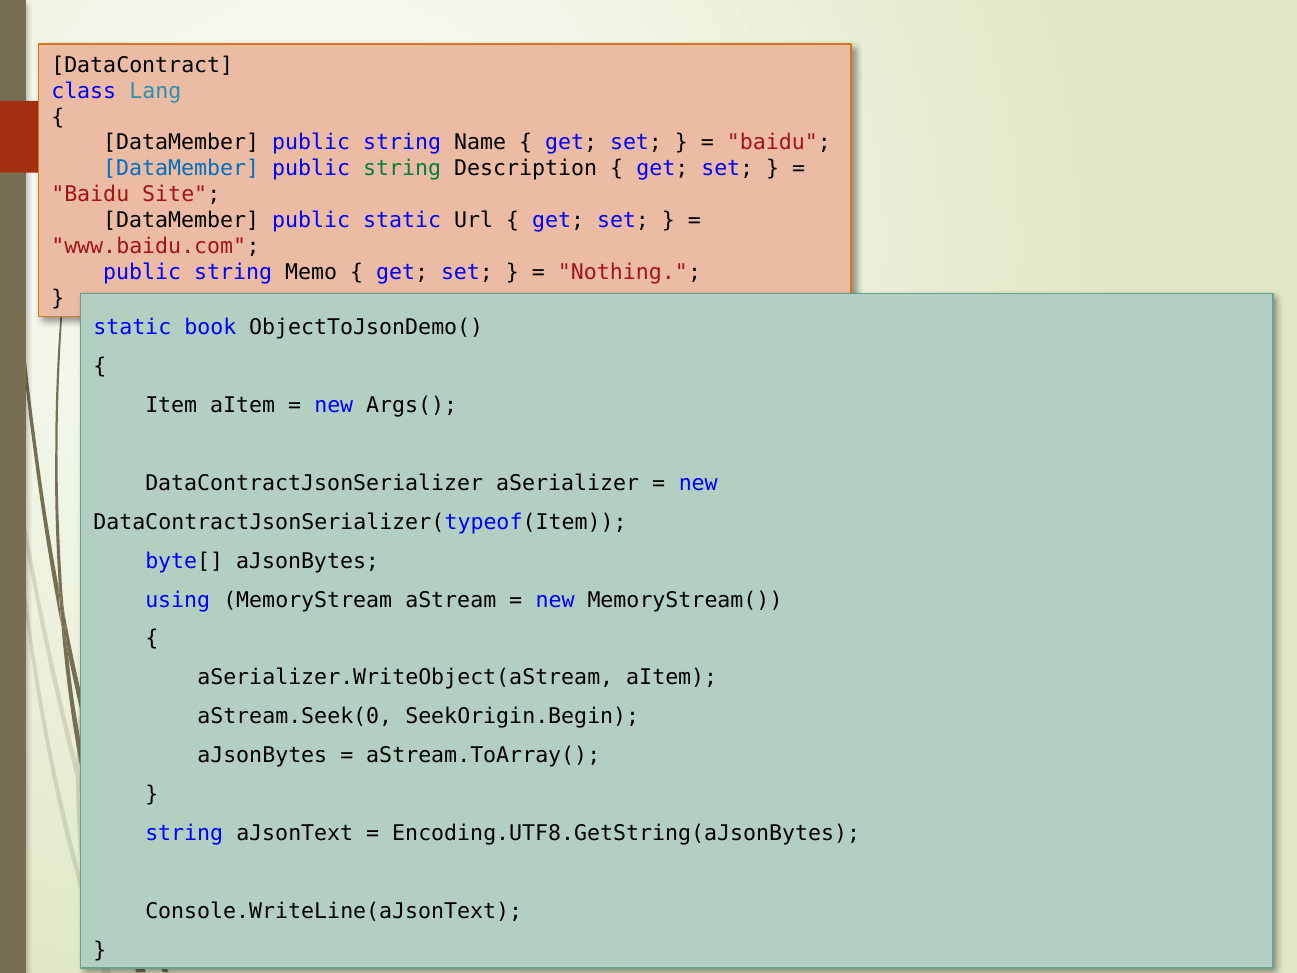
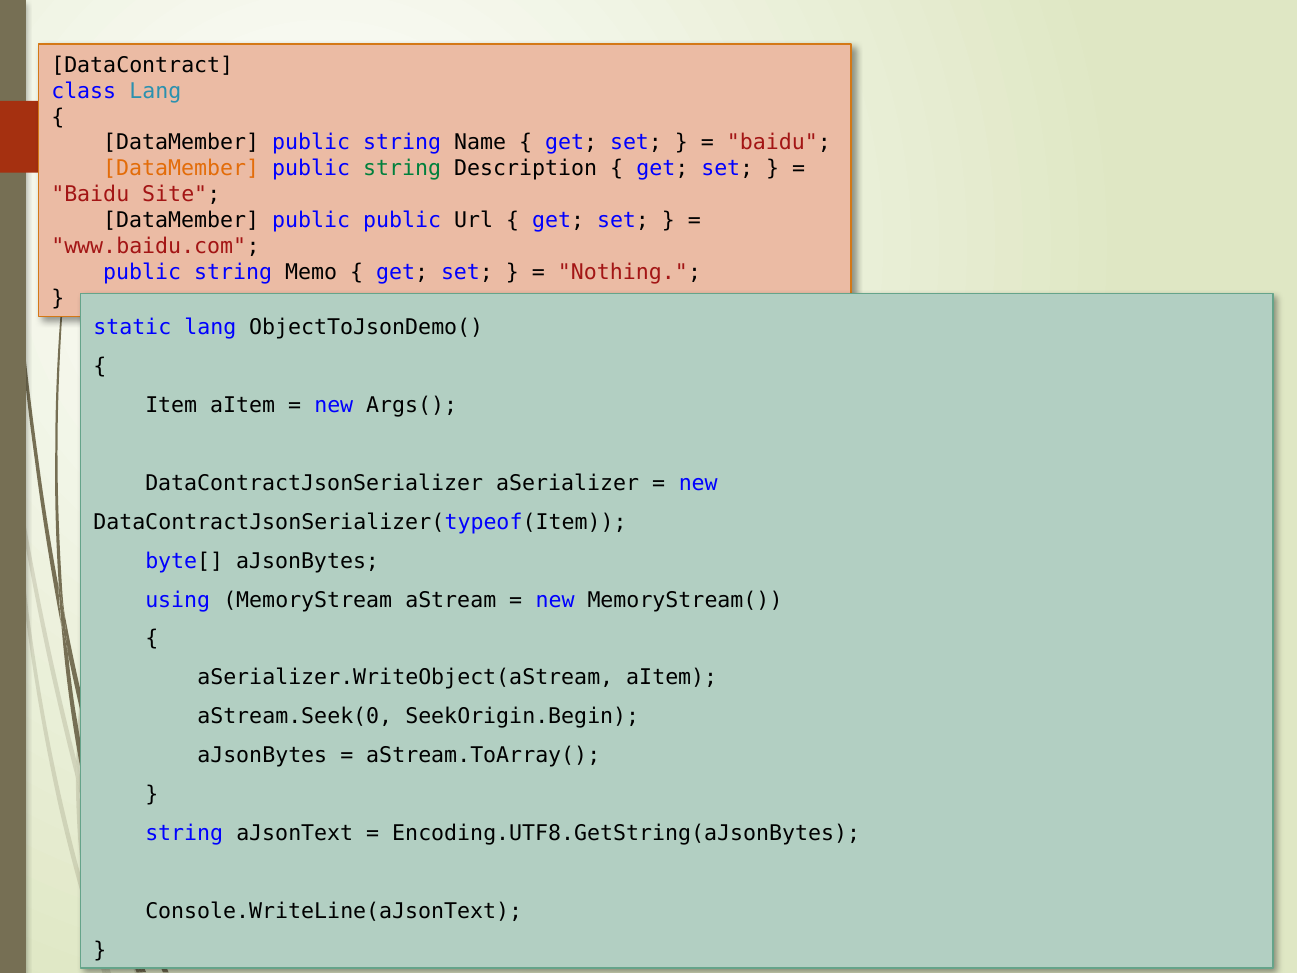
DataMember at (181, 169) colour: blue -> orange
public static: static -> public
static book: book -> lang
